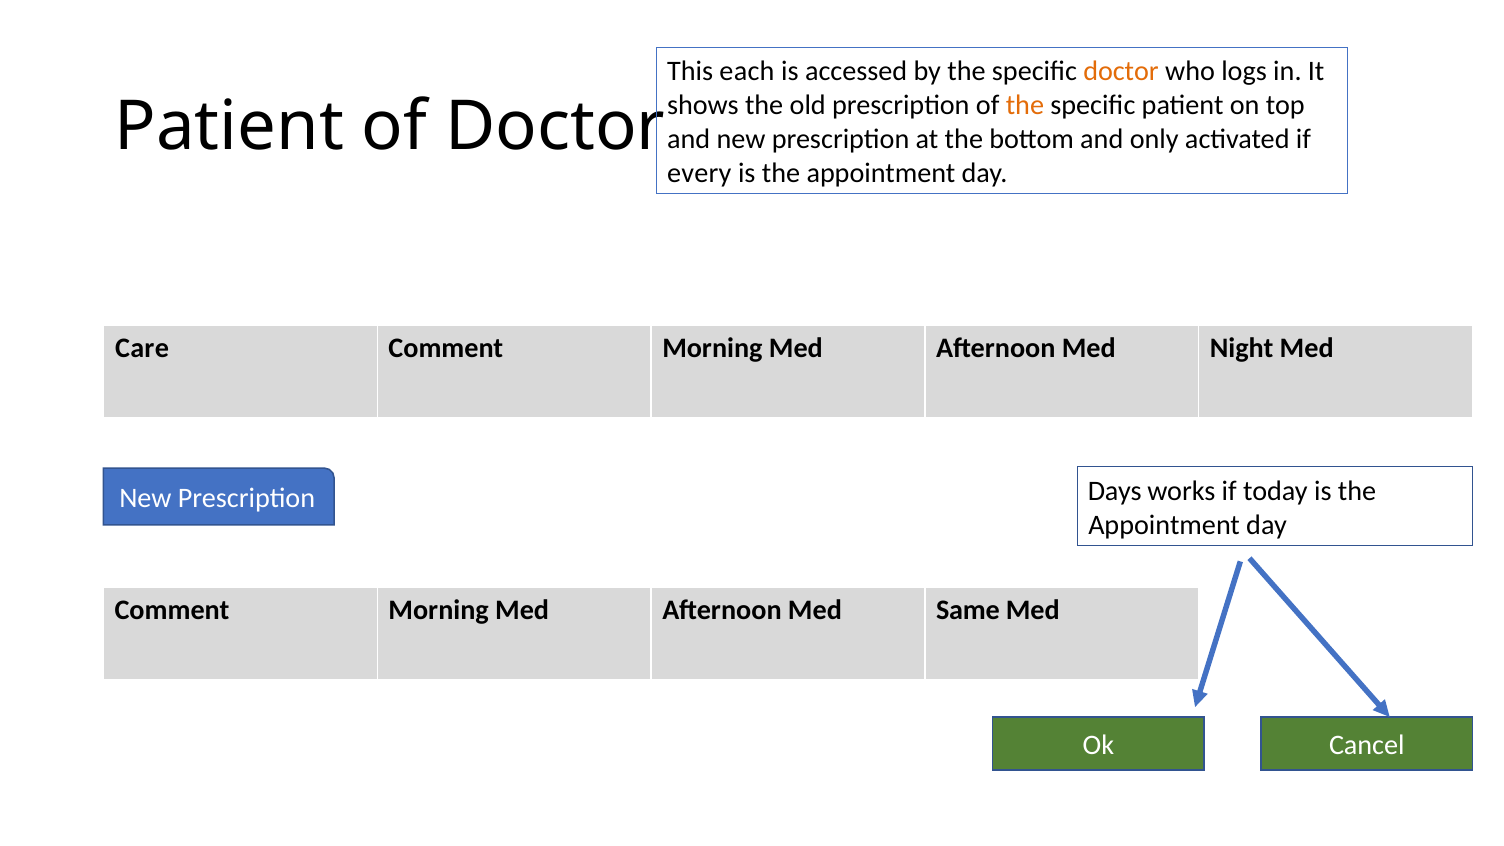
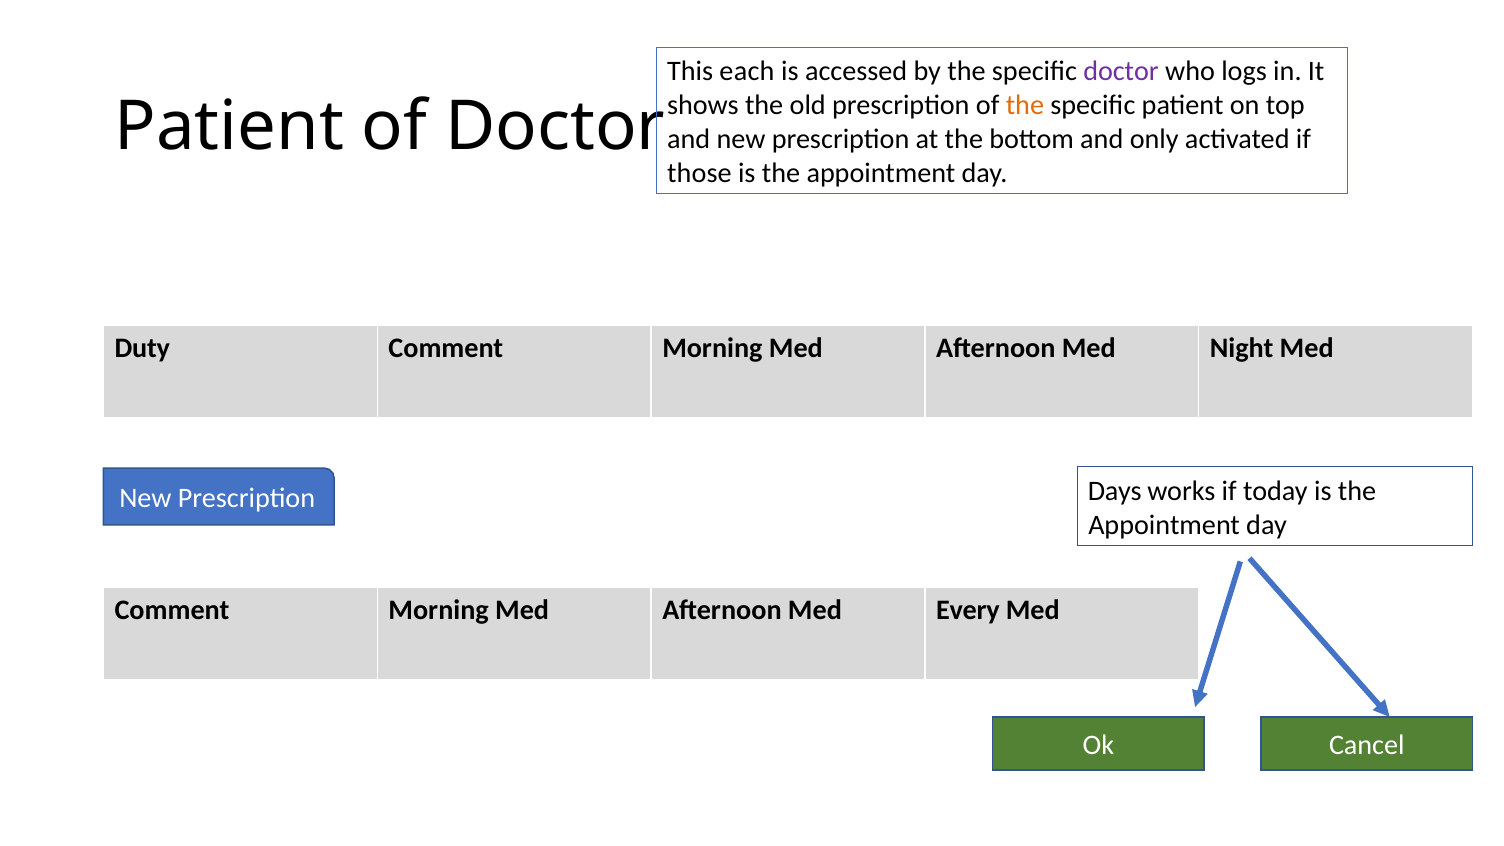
doctor at (1121, 71) colour: orange -> purple
every: every -> those
Care: Care -> Duty
Same: Same -> Every
